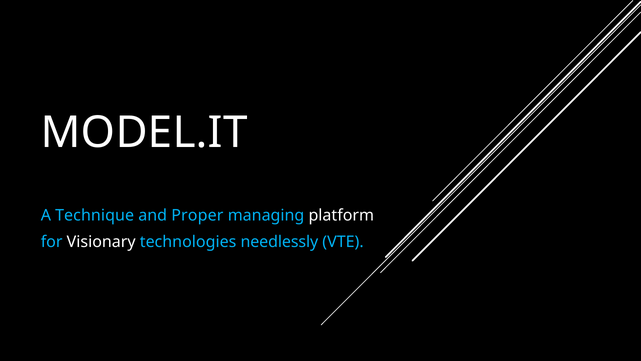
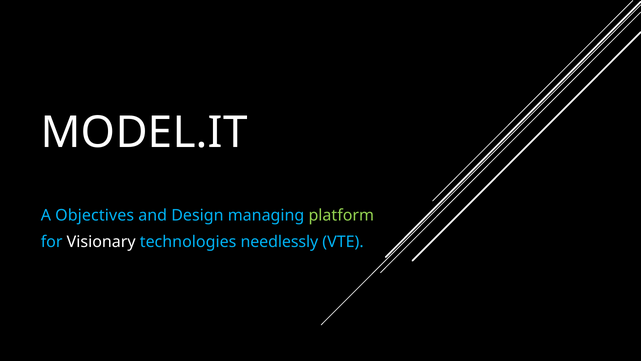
Technique: Technique -> Objectives
Proper: Proper -> Design
platform colour: white -> light green
